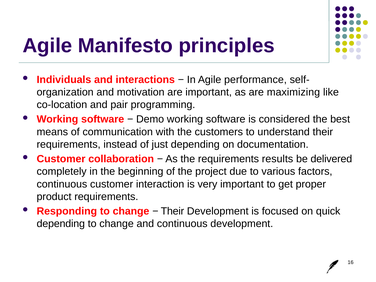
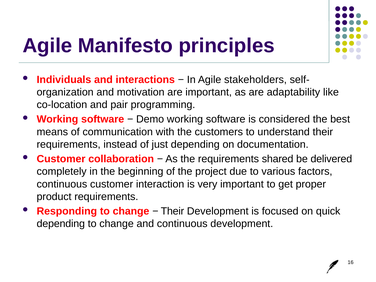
performance: performance -> stakeholders
maximizing: maximizing -> adaptability
results: results -> shared
